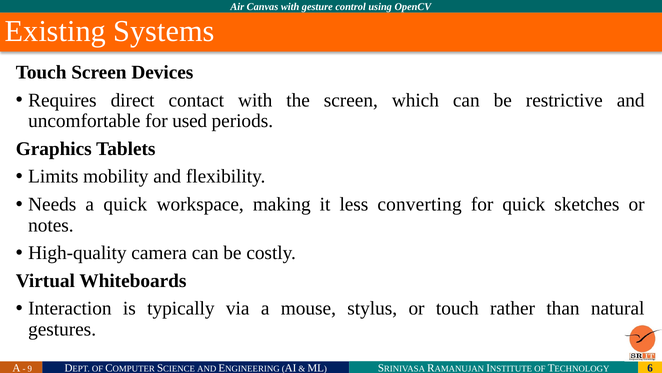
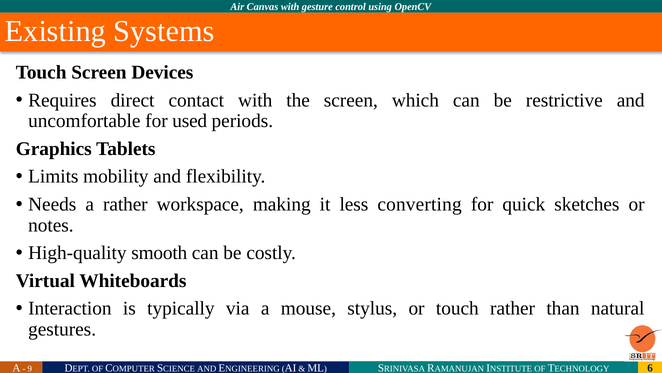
a quick: quick -> rather
camera: camera -> smooth
